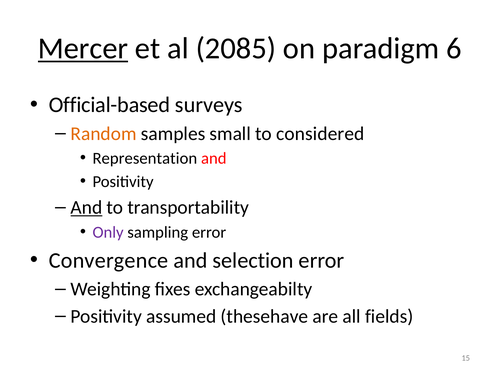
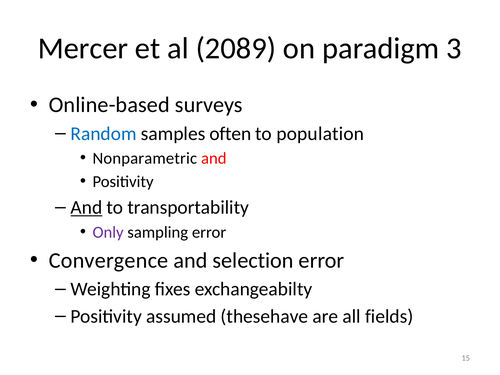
Mercer underline: present -> none
2085: 2085 -> 2089
6: 6 -> 3
Official-based: Official-based -> Online-based
Random colour: orange -> blue
small: small -> often
considered: considered -> population
Representation: Representation -> Nonparametric
